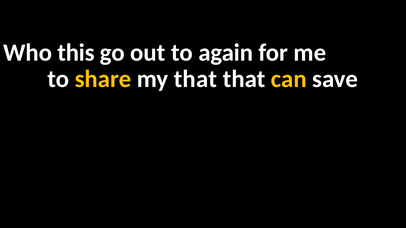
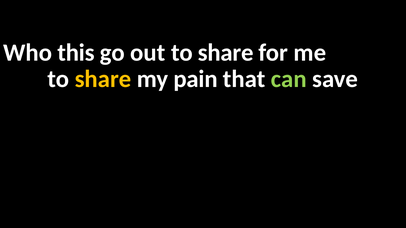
out to again: again -> share
my that: that -> pain
can colour: yellow -> light green
